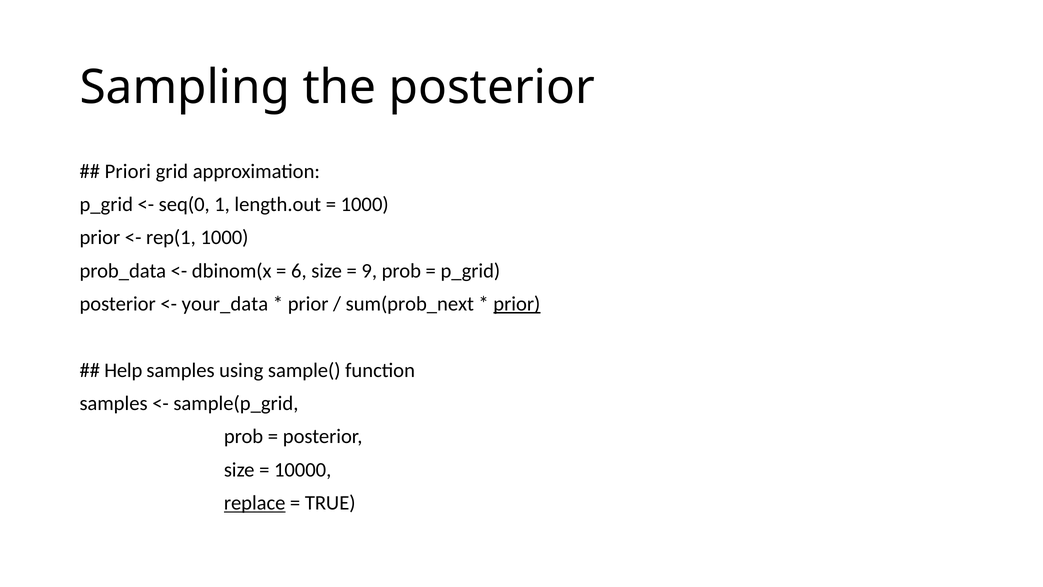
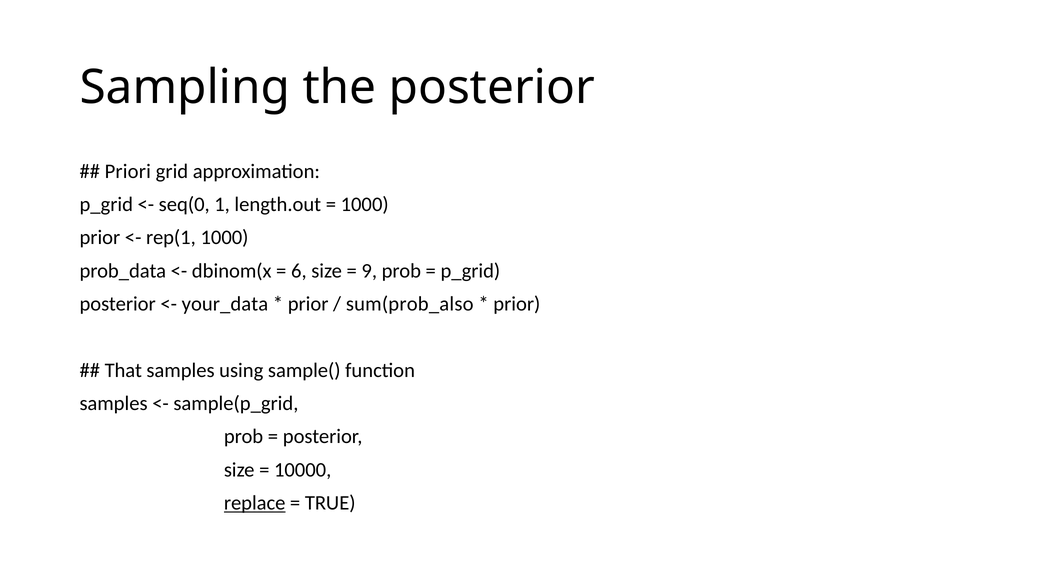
sum(prob_next: sum(prob_next -> sum(prob_also
prior at (517, 304) underline: present -> none
Help: Help -> That
